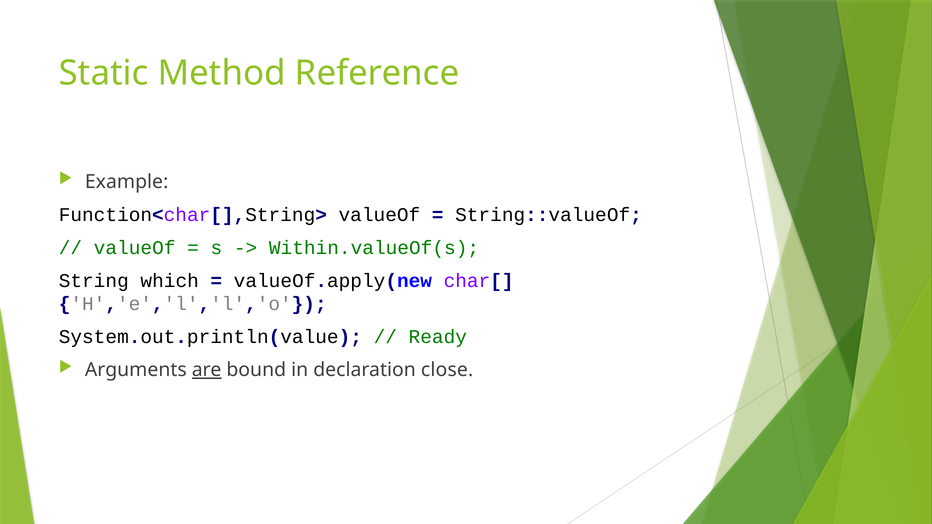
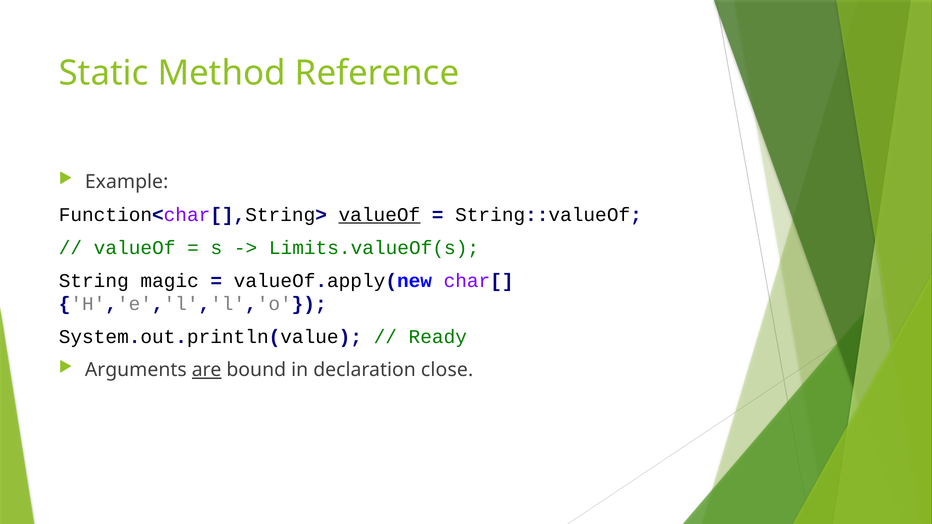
valueOf at (379, 215) underline: none -> present
Within.valueOf(s: Within.valueOf(s -> Limits.valueOf(s
which: which -> magic
